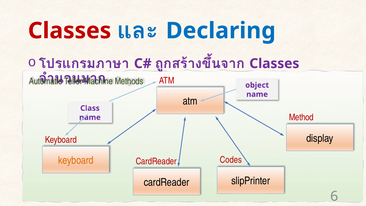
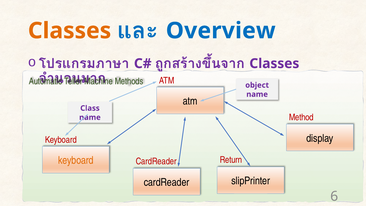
Classes at (70, 31) colour: red -> orange
Declaring: Declaring -> Overview
Codes: Codes -> Return
